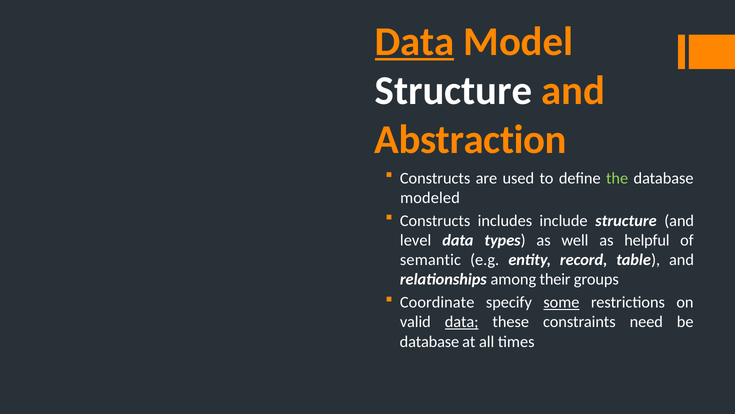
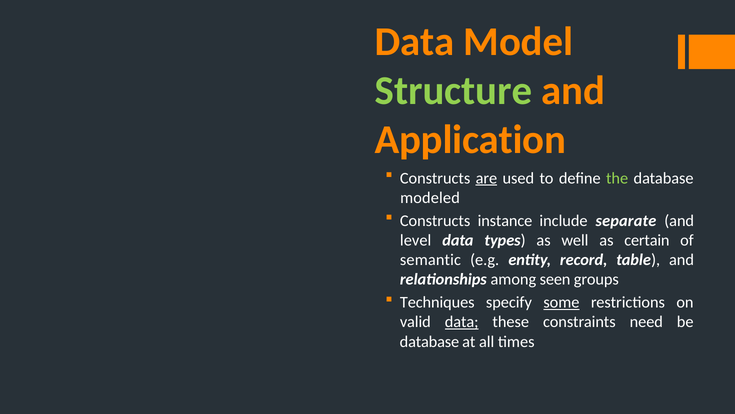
Data at (415, 42) underline: present -> none
Structure at (454, 91) colour: white -> light green
Abstraction: Abstraction -> Application
are underline: none -> present
includes: includes -> instance
include structure: structure -> separate
helpful: helpful -> certain
their: their -> seen
Coordinate: Coordinate -> Techniques
